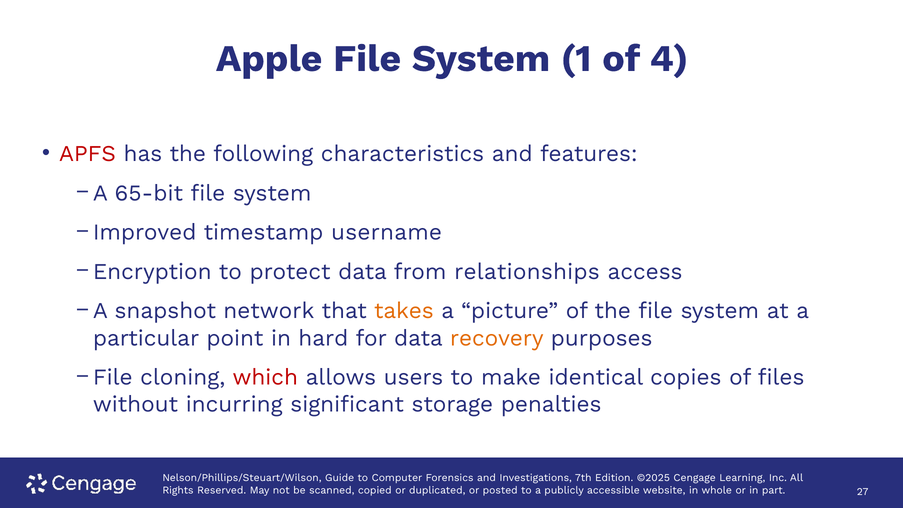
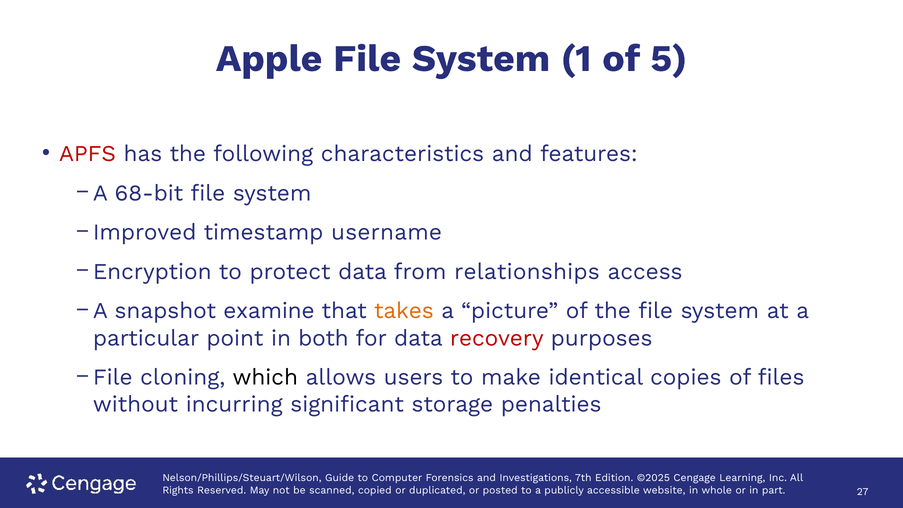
4: 4 -> 5
65-bit: 65-bit -> 68-bit
network: network -> examine
hard: hard -> both
recovery colour: orange -> red
which colour: red -> black
